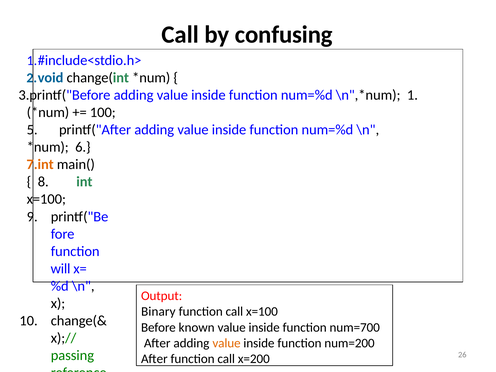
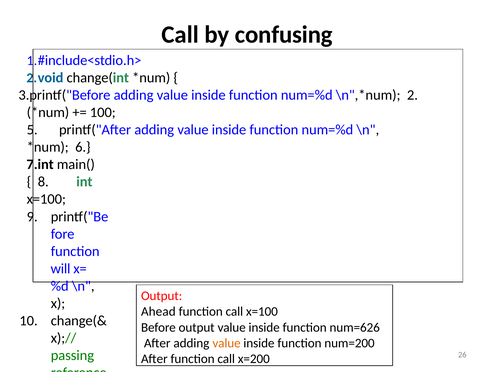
1: 1 -> 2
7.int colour: orange -> black
Binary: Binary -> Ahead
Before known: known -> output
num=700: num=700 -> num=626
